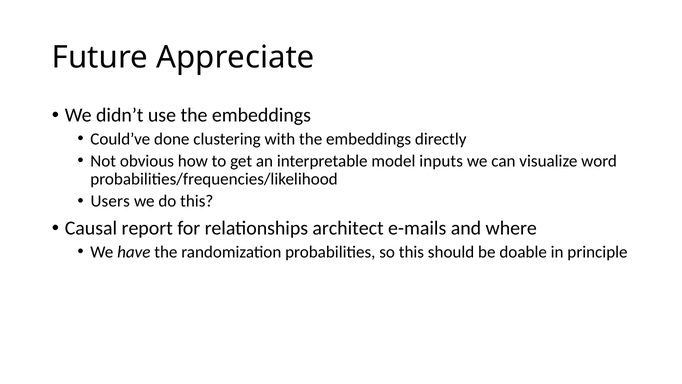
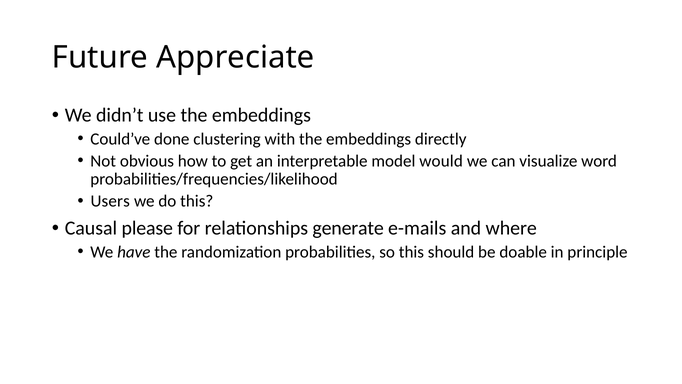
inputs: inputs -> would
report: report -> please
architect: architect -> generate
